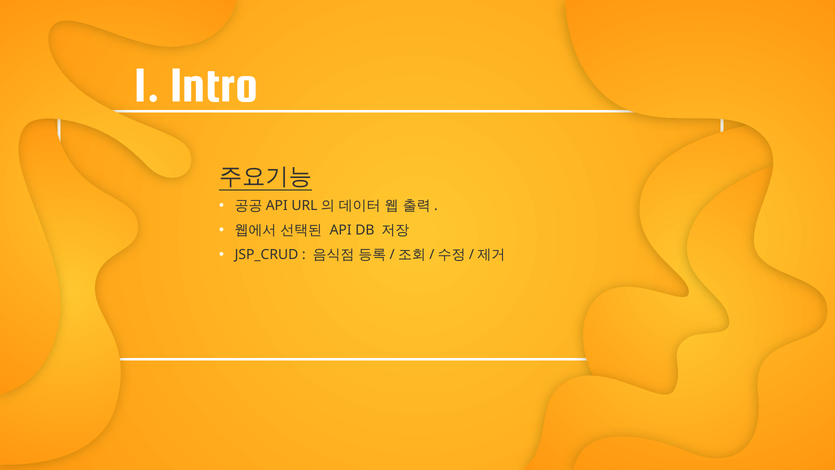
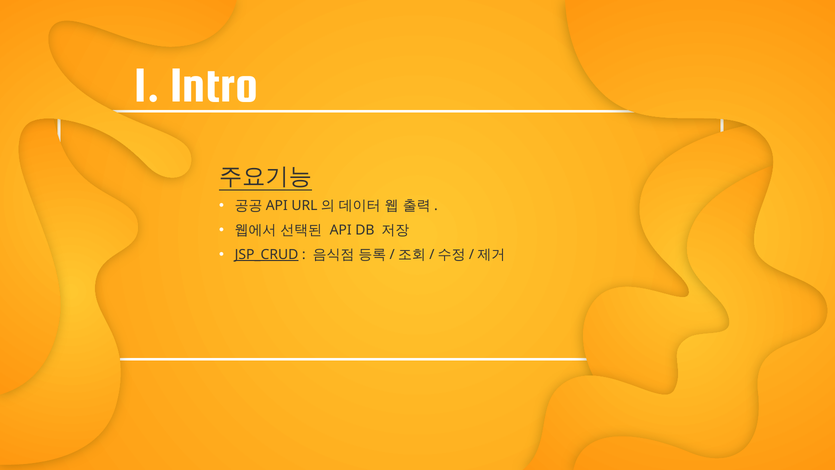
JSP_CRUD underline: none -> present
